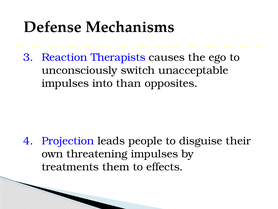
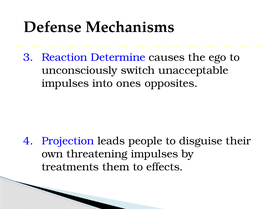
Therapists: Therapists -> Determine
than: than -> ones
